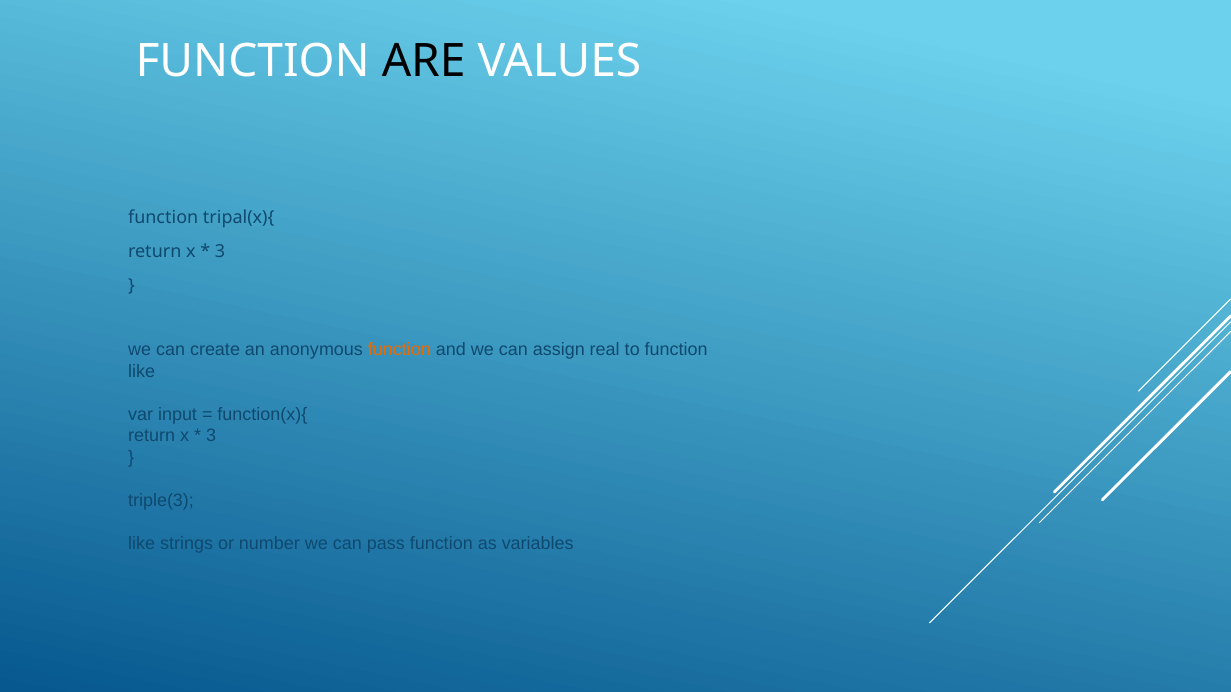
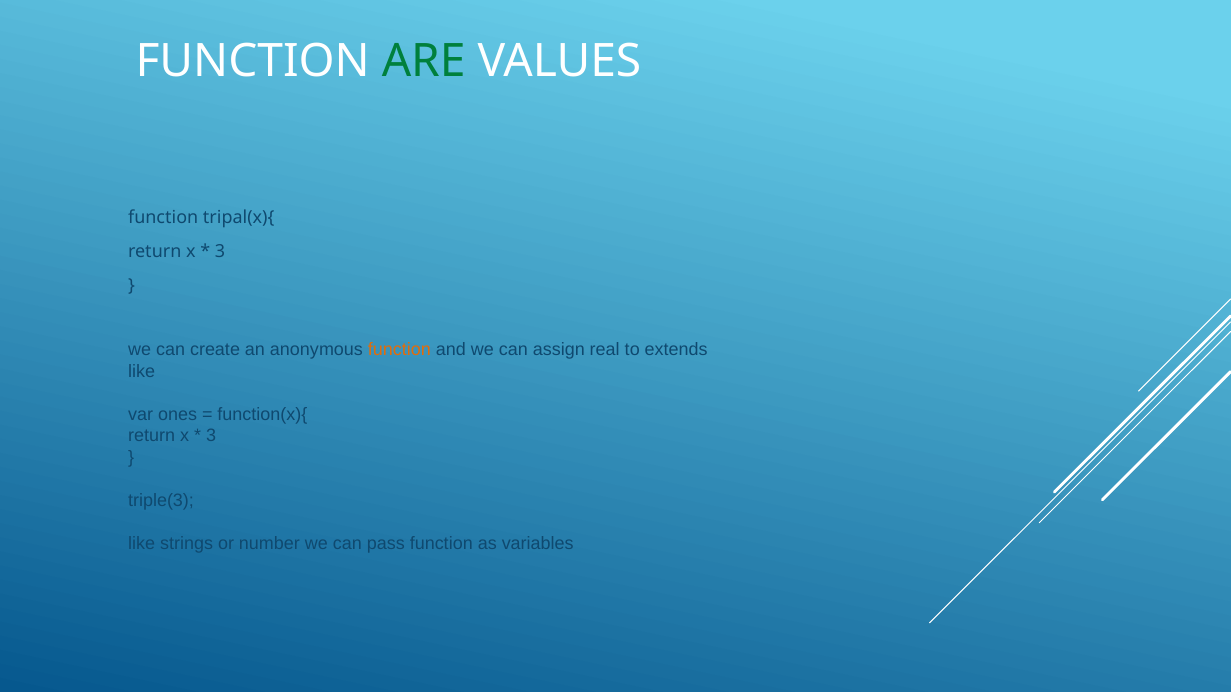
ARE colour: black -> green
to function: function -> extends
input: input -> ones
